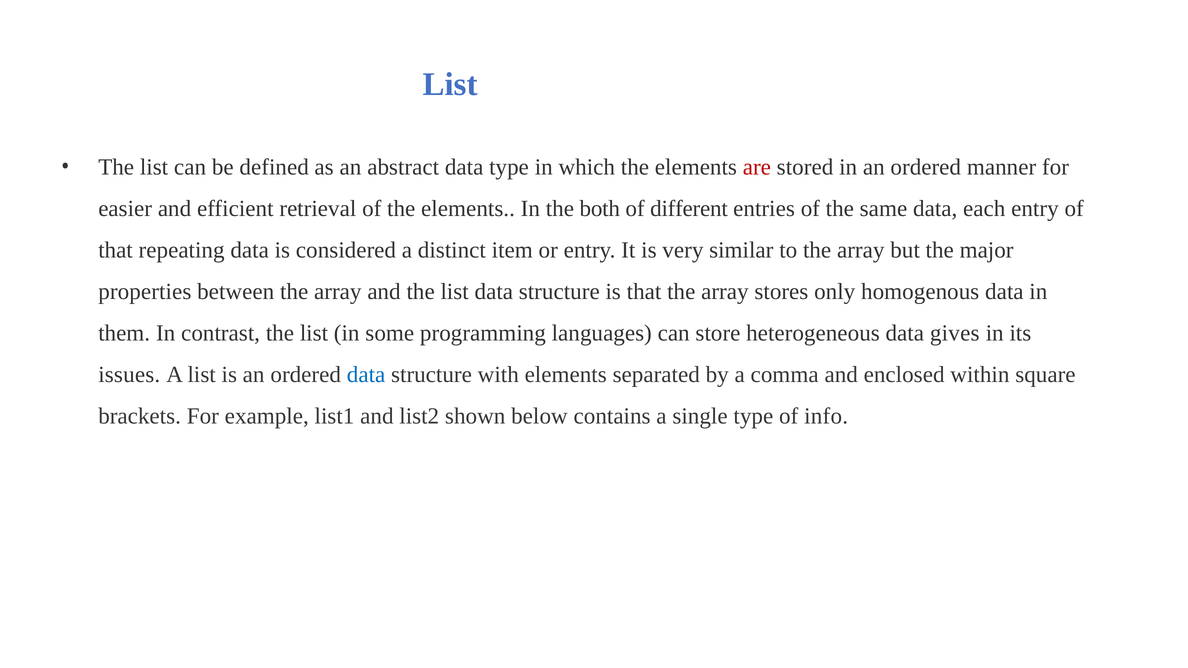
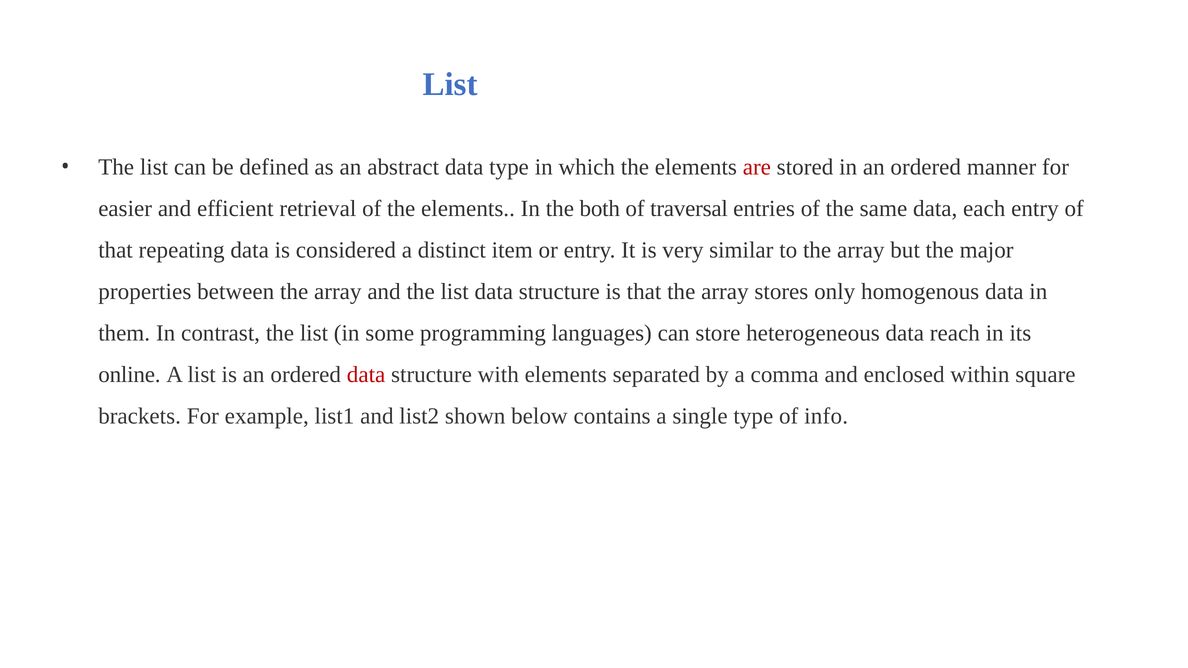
different: different -> traversal
gives: gives -> reach
issues: issues -> online
data at (366, 375) colour: blue -> red
